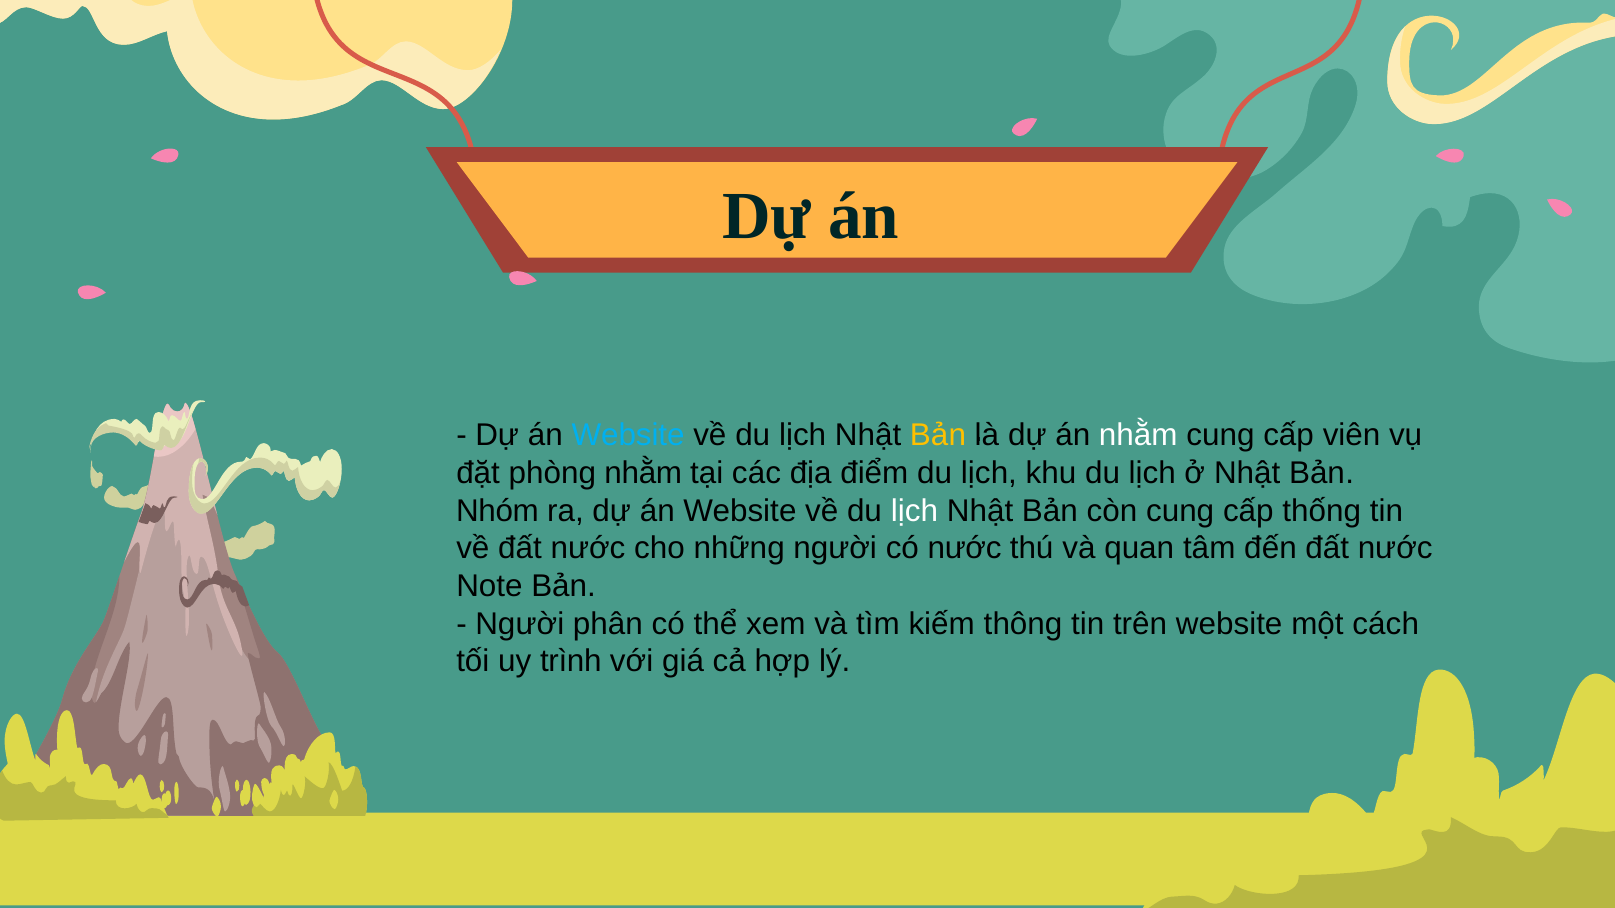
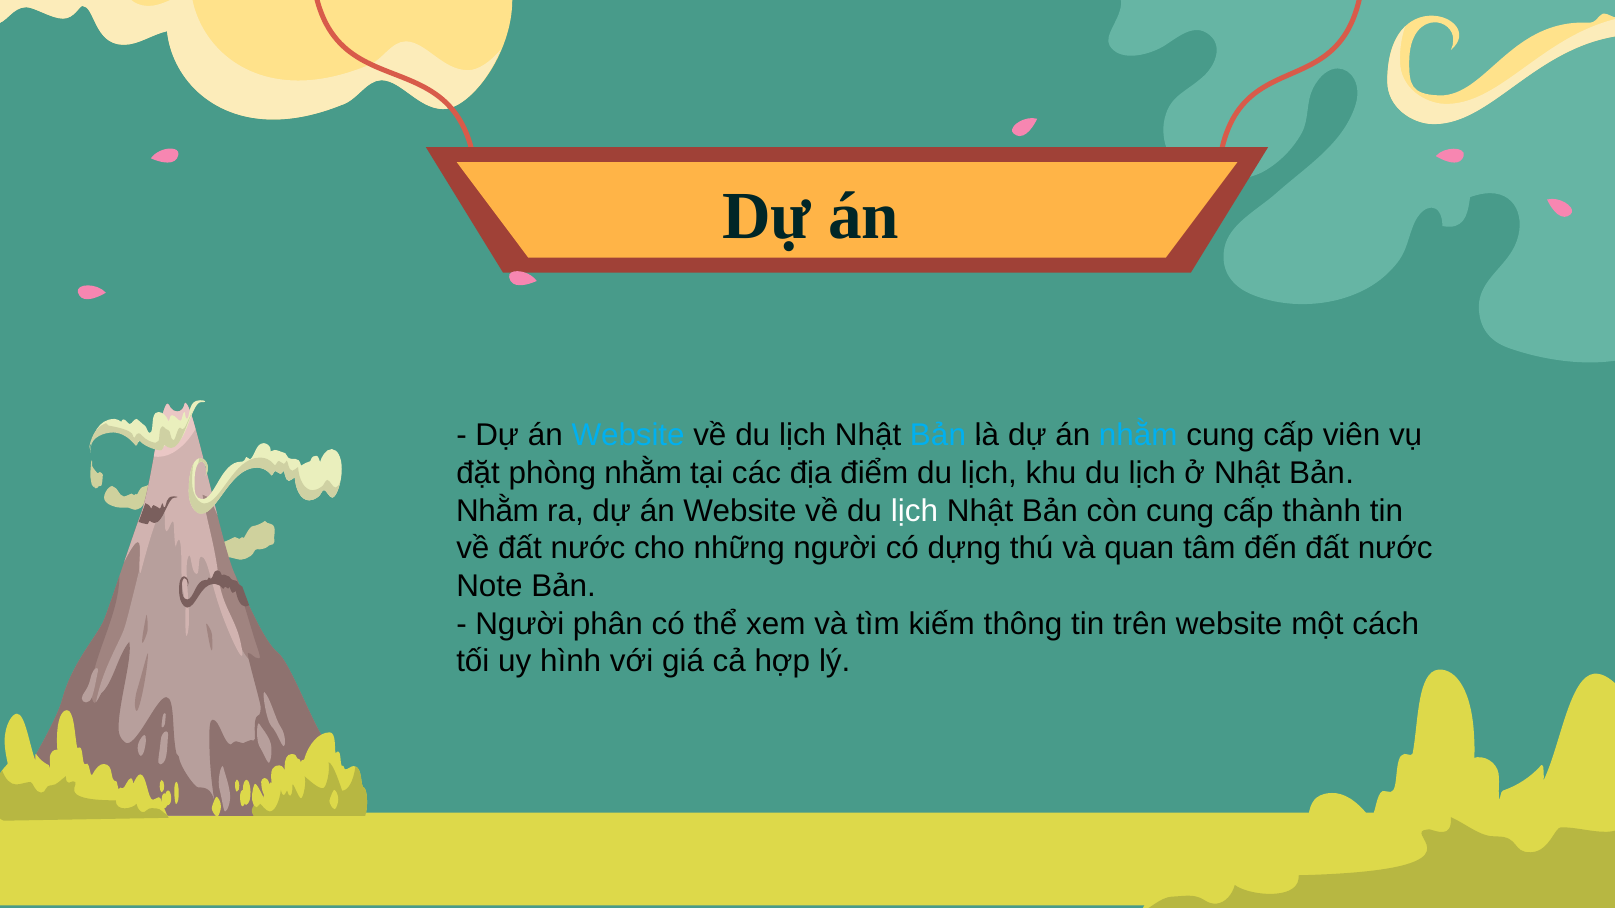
Bản at (938, 436) colour: yellow -> light blue
nhằm at (1138, 436) colour: white -> light blue
Nhóm at (497, 511): Nhóm -> Nhằm
thống: thống -> thành
có nước: nước -> dựng
trình: trình -> hình
